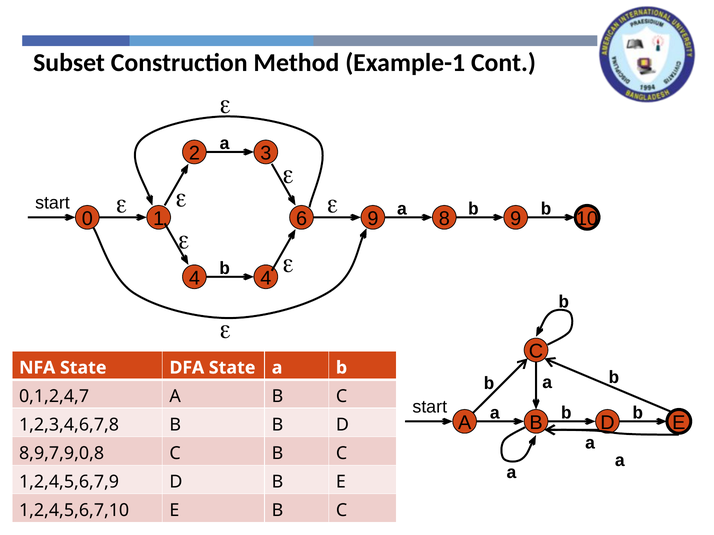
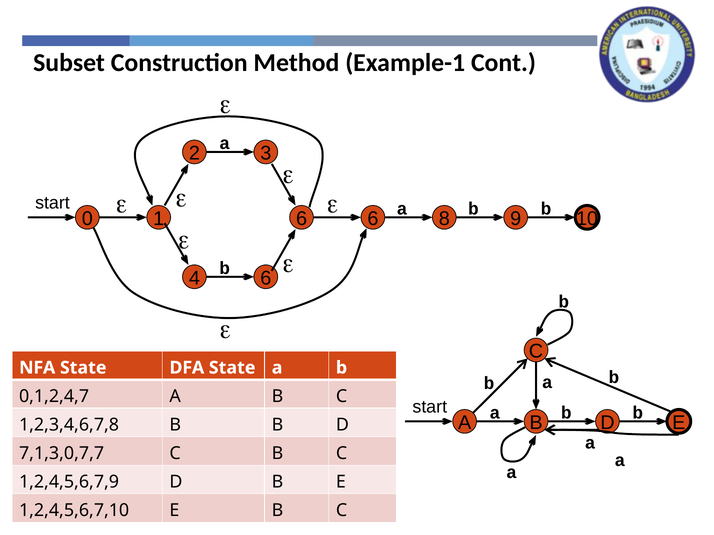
9 at (373, 219): 9 -> 6
4 4: 4 -> 6
8,9,7,9,0,8: 8,9,7,9,0,8 -> 7,1,3,0,7,7
